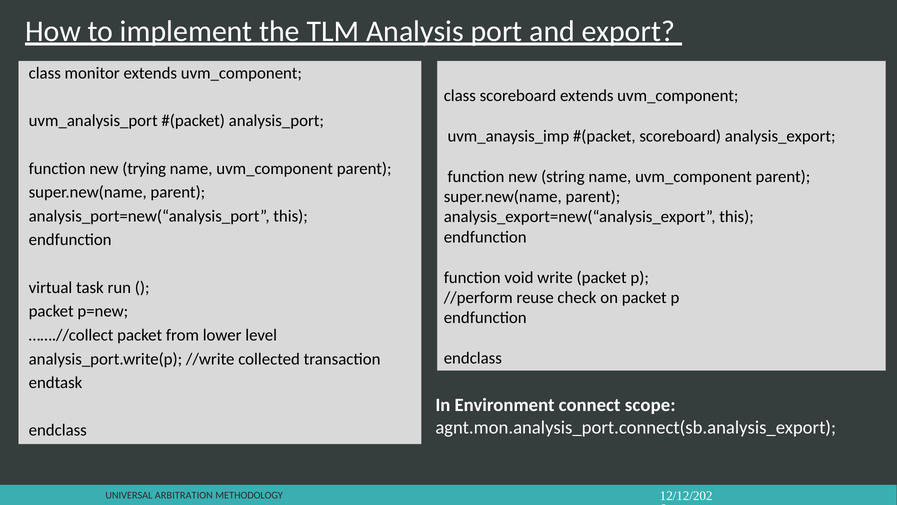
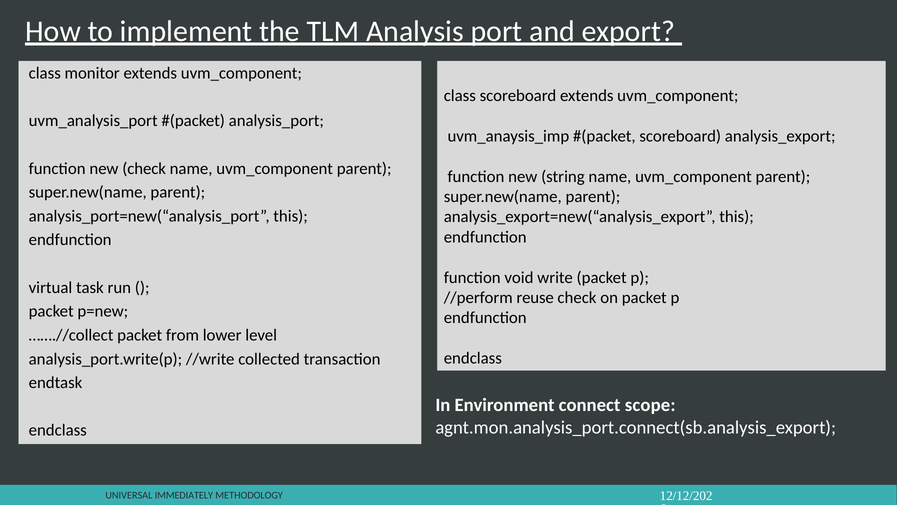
new trying: trying -> check
ARBITRATION: ARBITRATION -> IMMEDIATELY
